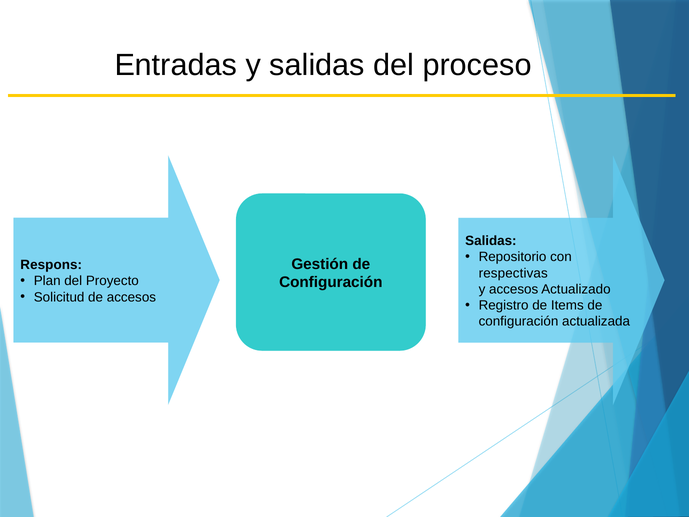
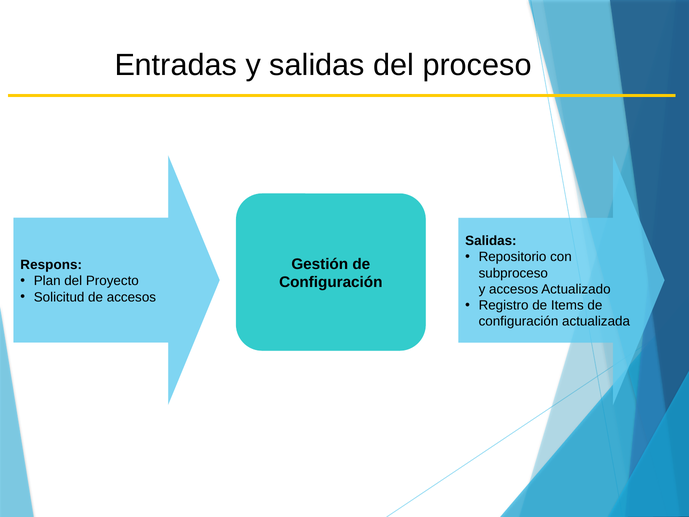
respectivas: respectivas -> subproceso
